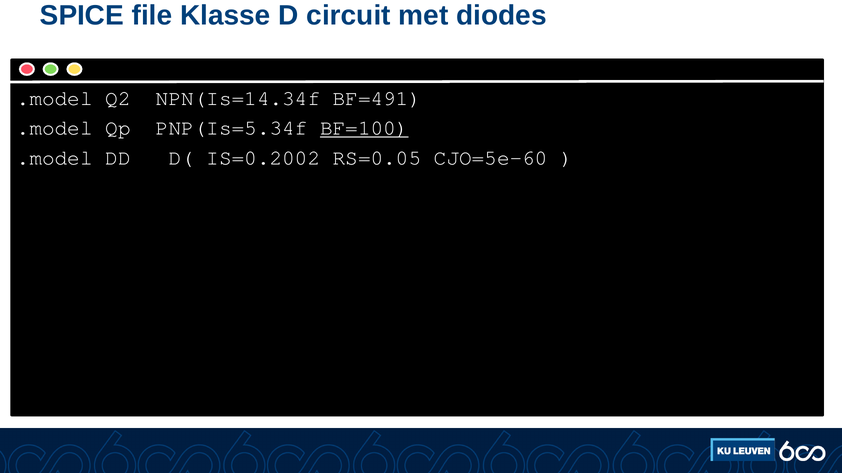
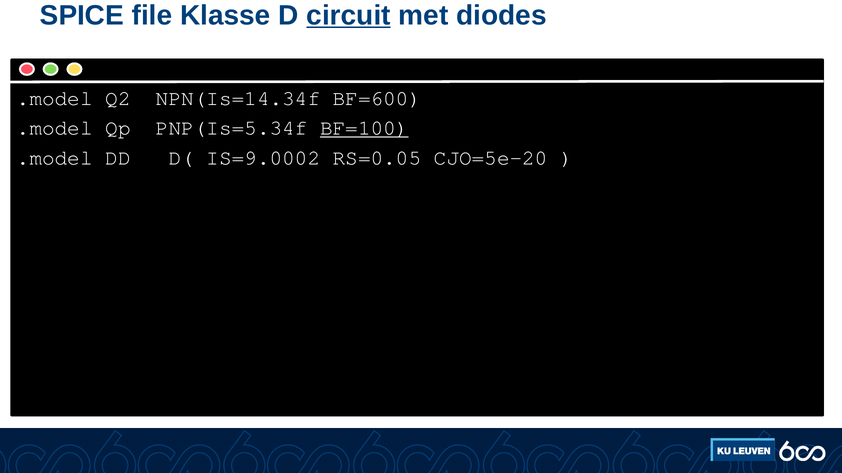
circuit underline: none -> present
BF=491: BF=491 -> BF=600
IS=0.2002: IS=0.2002 -> IS=9.0002
CJO=5e-60: CJO=5e-60 -> CJO=5e-20
